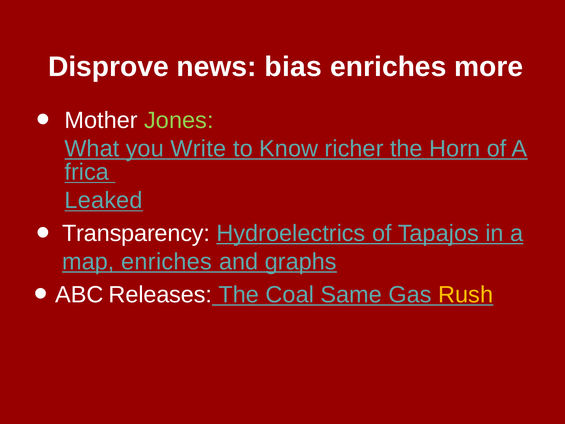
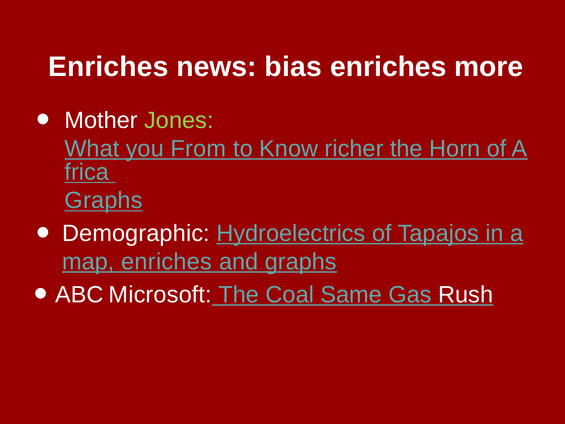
Disprove at (108, 67): Disprove -> Enriches
Write: Write -> From
Leaked at (104, 200): Leaked -> Graphs
Transparency: Transparency -> Demographic
Releases: Releases -> Microsoft
Rush colour: yellow -> white
